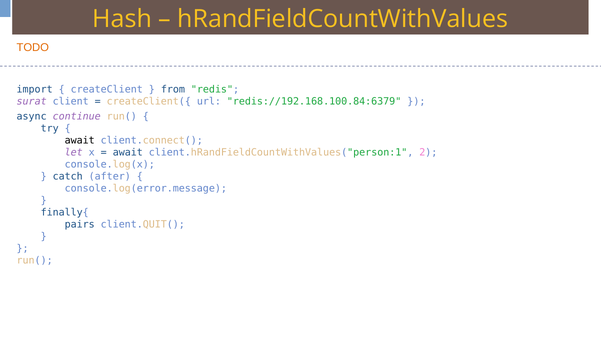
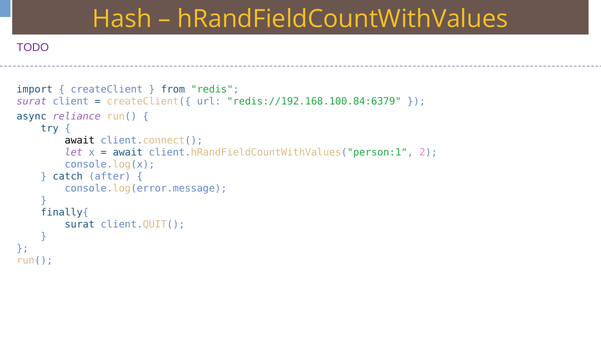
TODO colour: orange -> purple
continue: continue -> reliance
pairs at (80, 224): pairs -> surat
